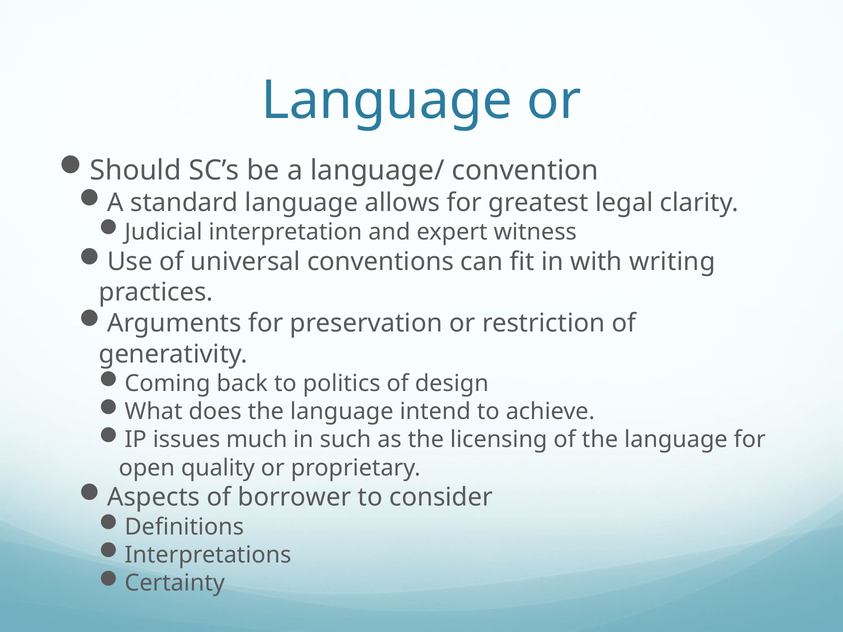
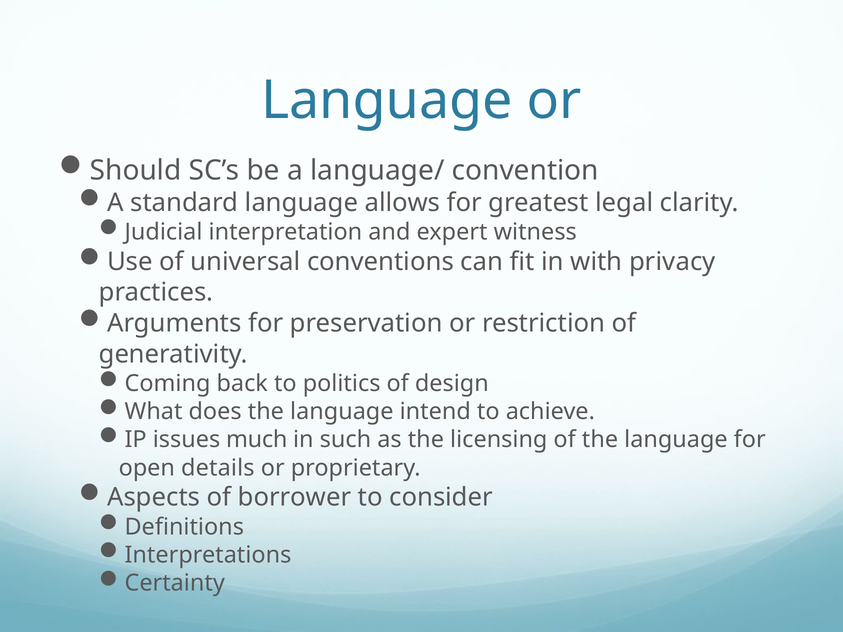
writing: writing -> privacy
quality: quality -> details
